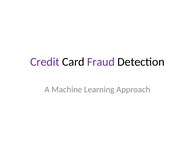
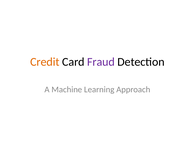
Credit colour: purple -> orange
